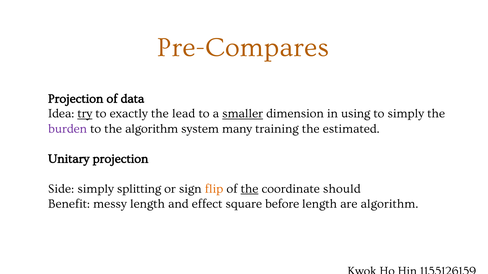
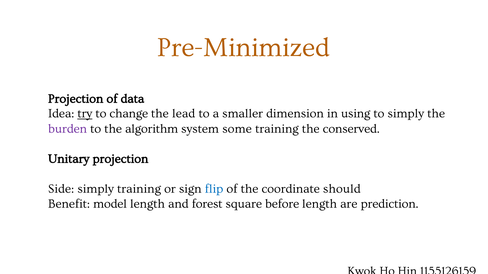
Pre-Compares: Pre-Compares -> Pre-Minimized
exactly: exactly -> change
smaller underline: present -> none
many: many -> some
estimated: estimated -> conserved
simply splitting: splitting -> training
flip colour: orange -> blue
the at (249, 189) underline: present -> none
messy: messy -> model
effect: effect -> forest
are algorithm: algorithm -> prediction
